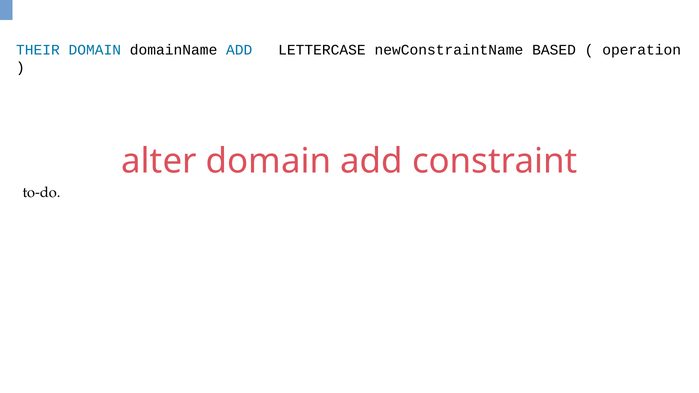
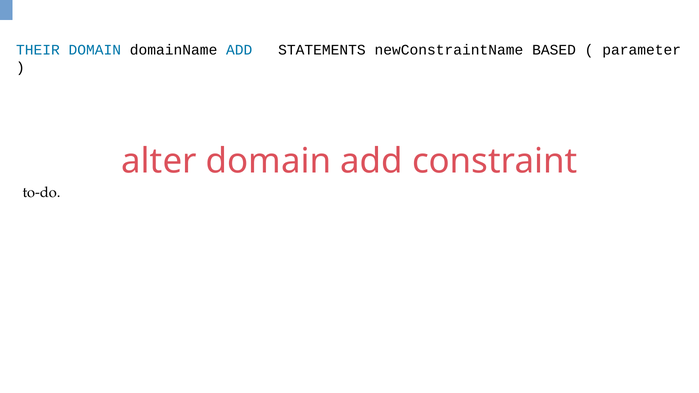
LETTERCASE: LETTERCASE -> STATEMENTS
operation: operation -> parameter
